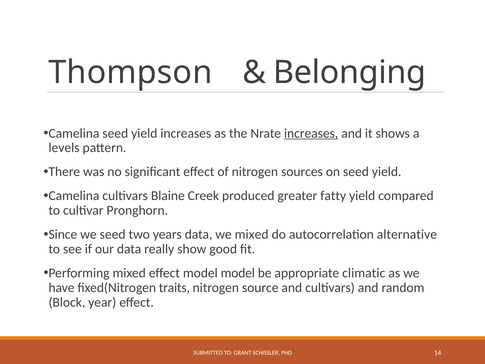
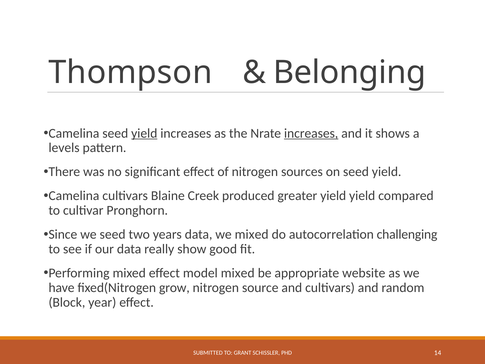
yield at (144, 133) underline: none -> present
greater fatty: fatty -> yield
alternative: alternative -> challenging
model model: model -> mixed
climatic: climatic -> website
traits: traits -> grow
